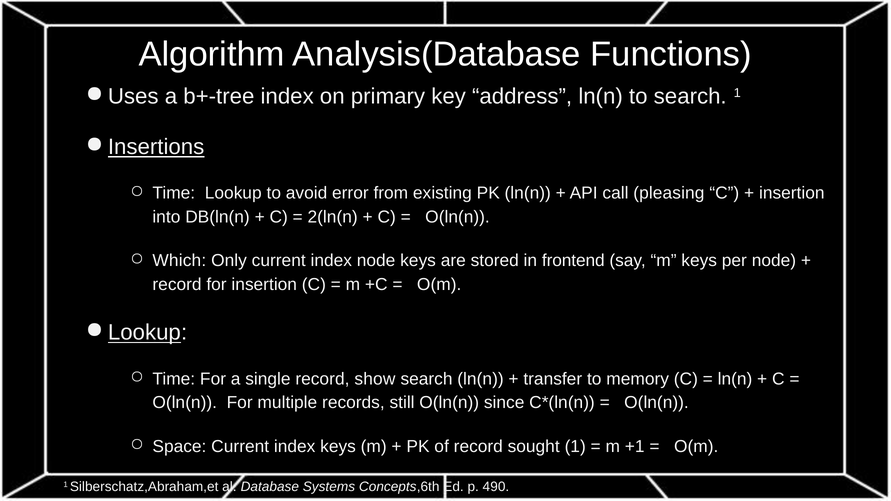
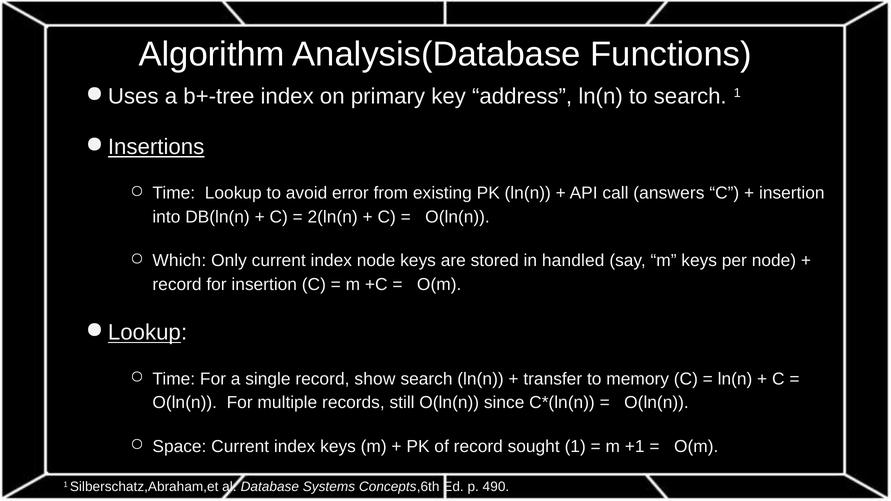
pleasing: pleasing -> answers
frontend: frontend -> handled
